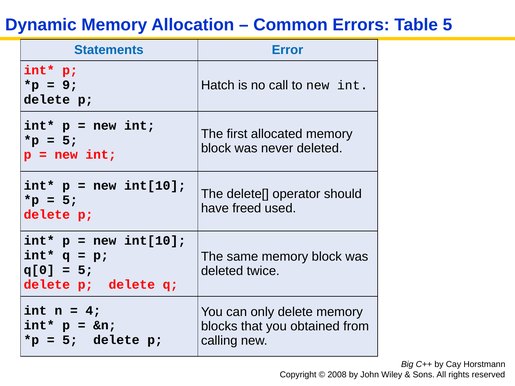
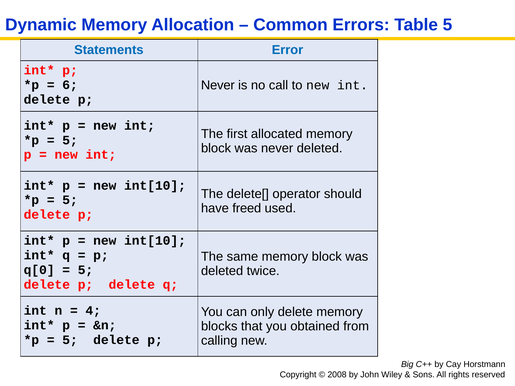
Hatch at (218, 85): Hatch -> Never
9: 9 -> 6
